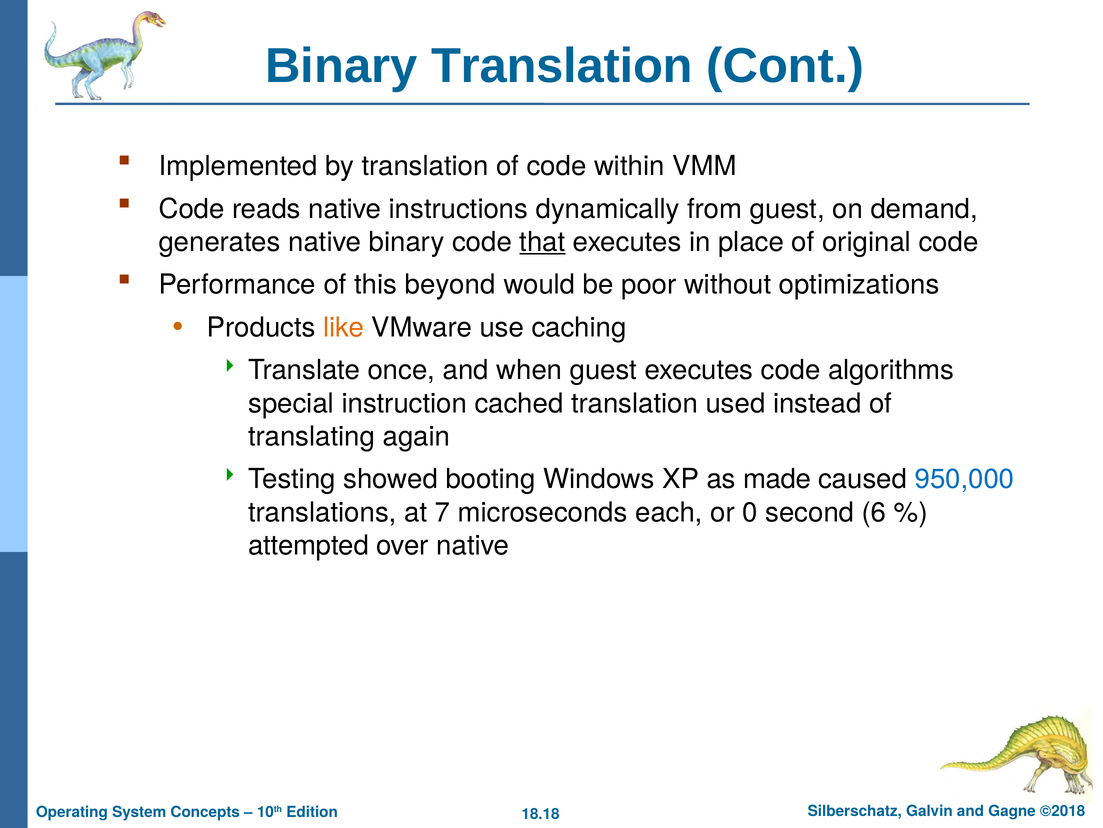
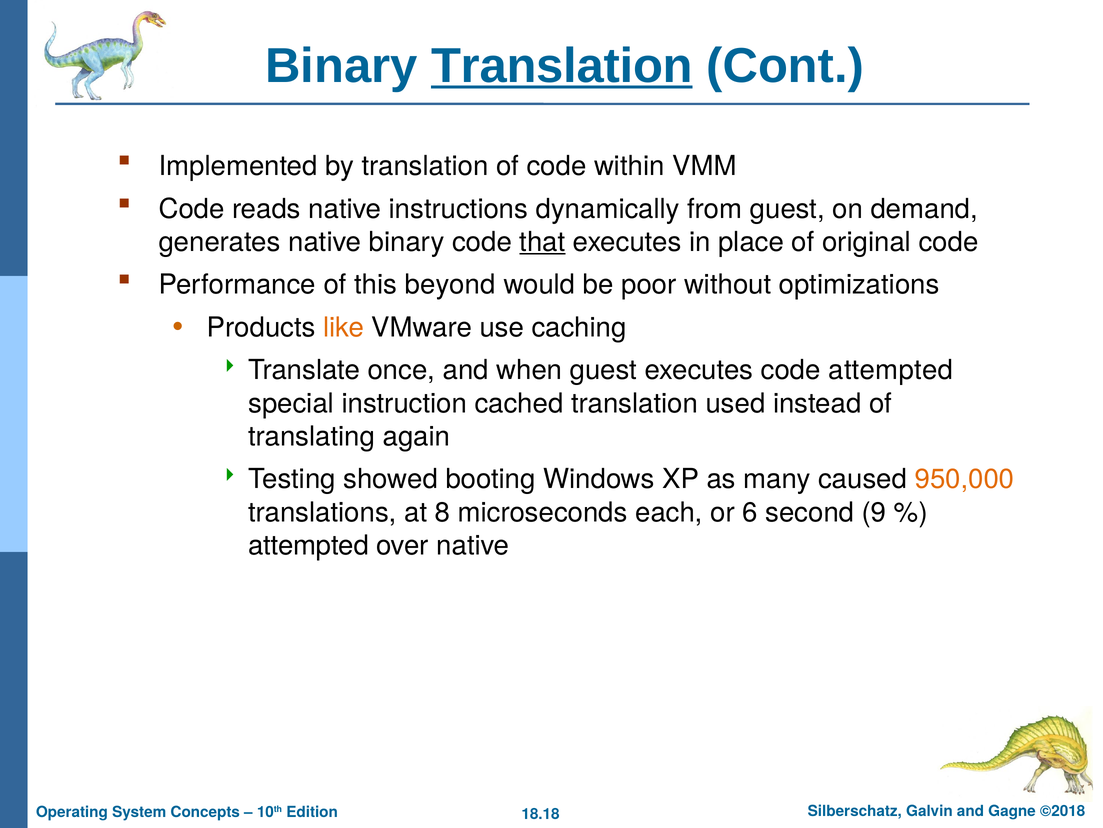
Translation at (562, 66) underline: none -> present
code algorithms: algorithms -> attempted
made: made -> many
950,000 colour: blue -> orange
7: 7 -> 8
0: 0 -> 6
6: 6 -> 9
